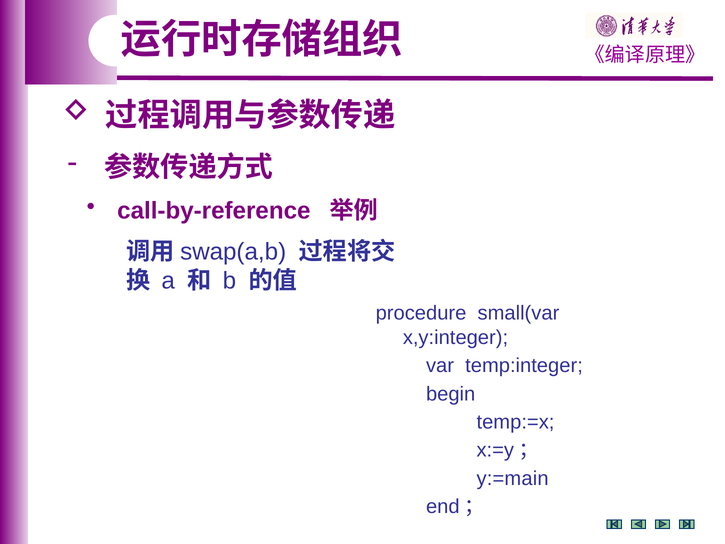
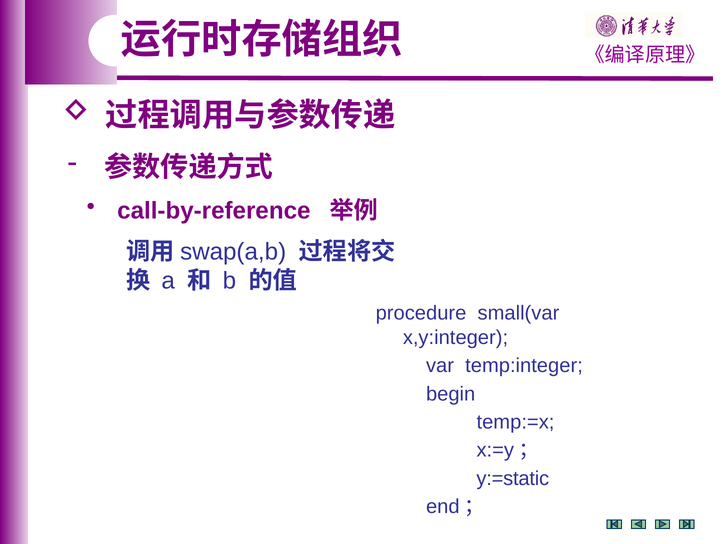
y:=main: y:=main -> y:=static
